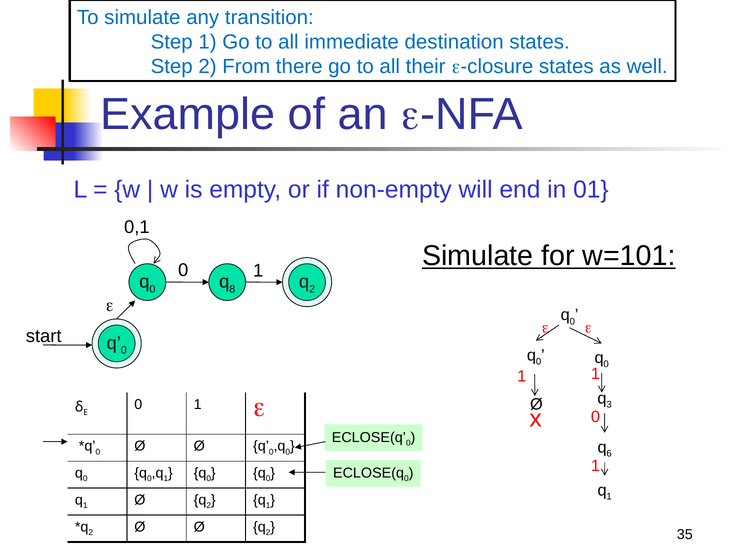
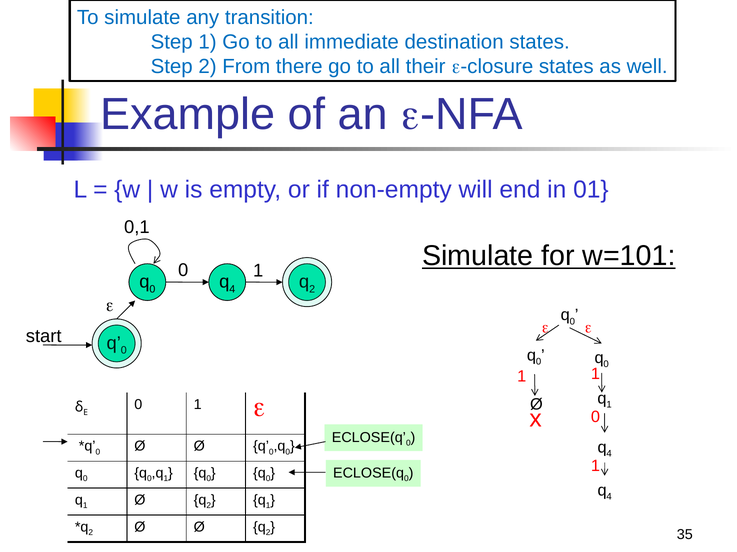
8 at (232, 289): 8 -> 4
3 at (609, 405): 3 -> 1
6 at (609, 454): 6 -> 4
1 at (609, 497): 1 -> 4
